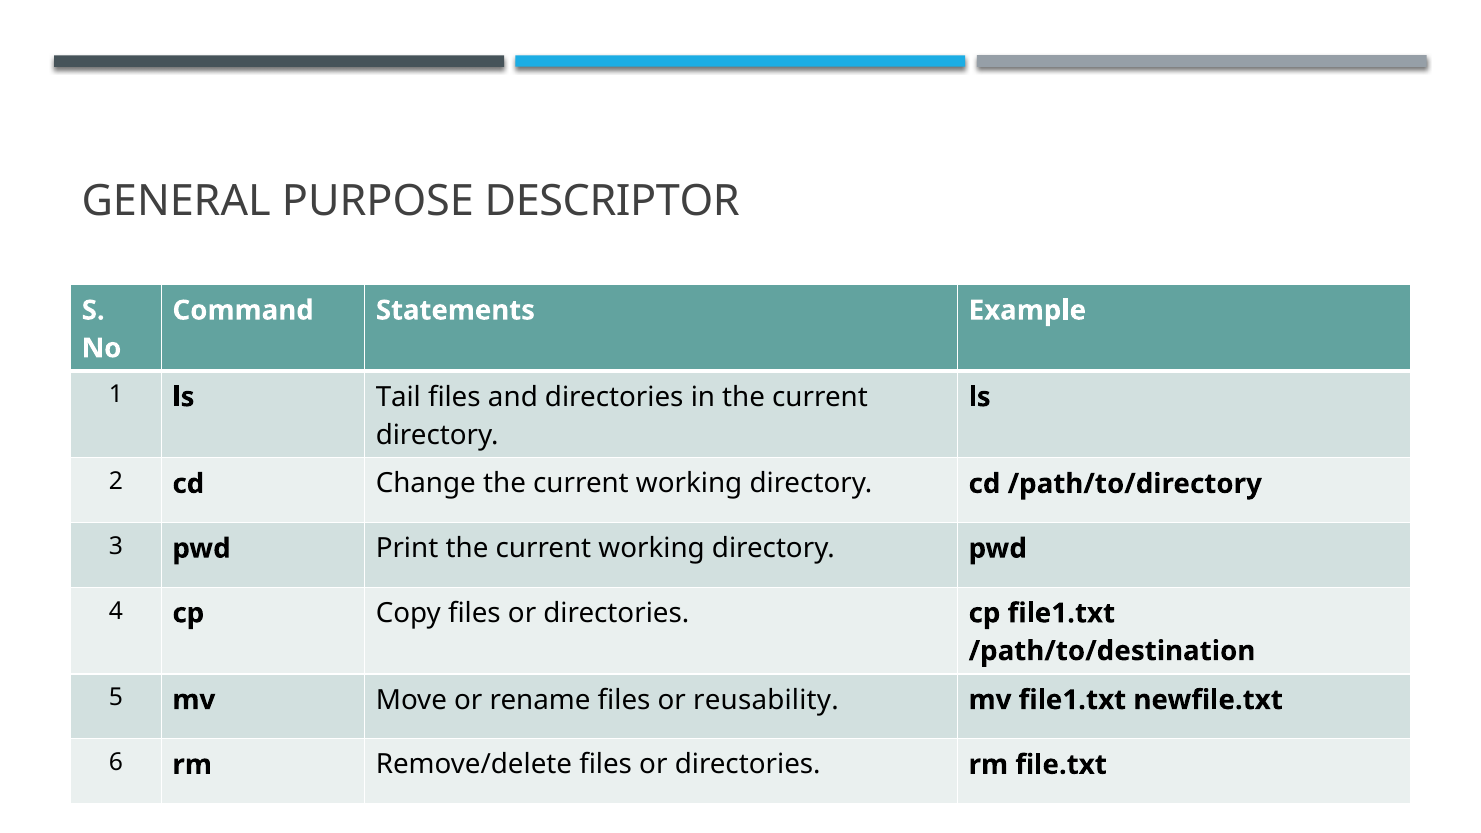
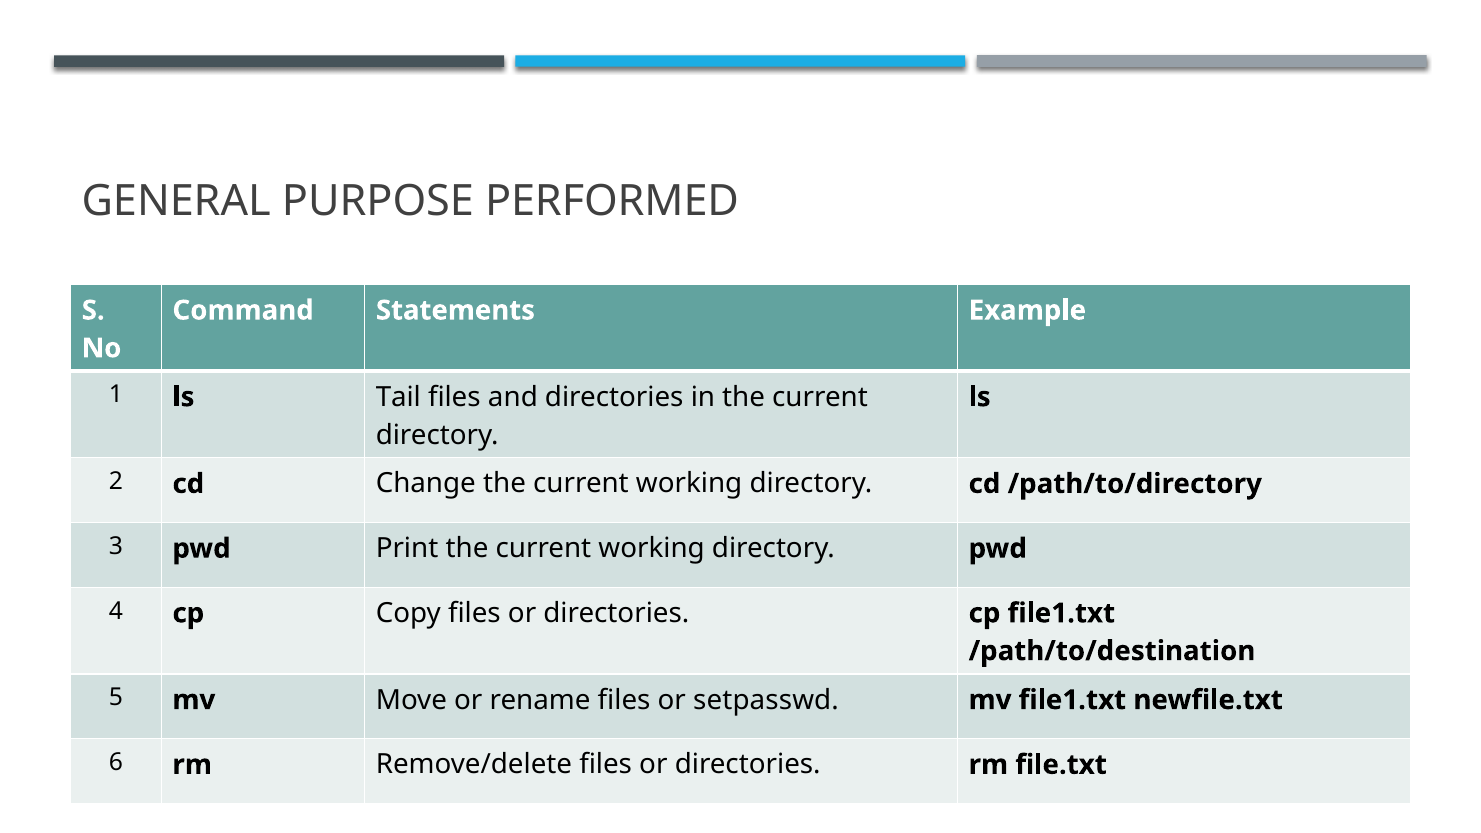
DESCRIPTOR: DESCRIPTOR -> PERFORMED
reusability: reusability -> setpasswd
